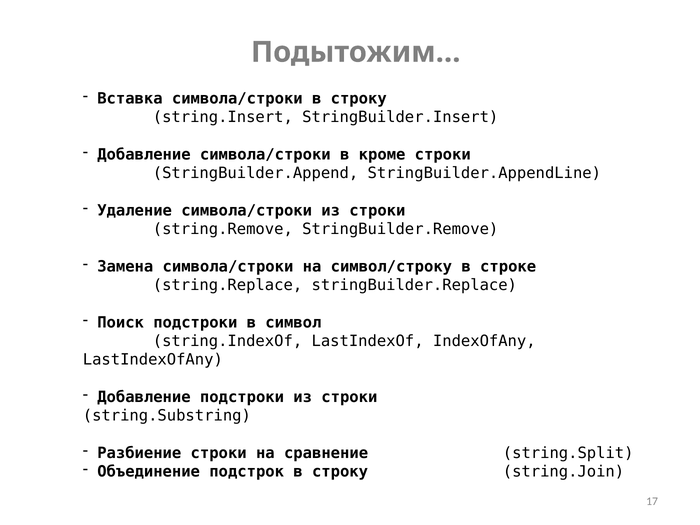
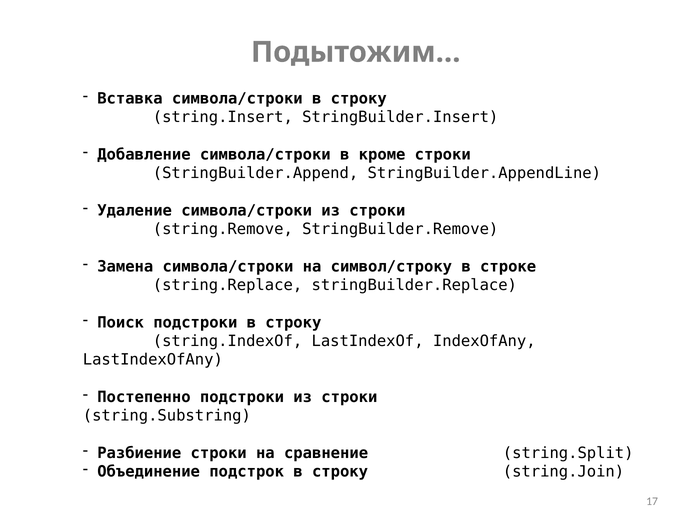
подстроки в символ: символ -> строку
Добавление at (144, 397): Добавление -> Постепенно
